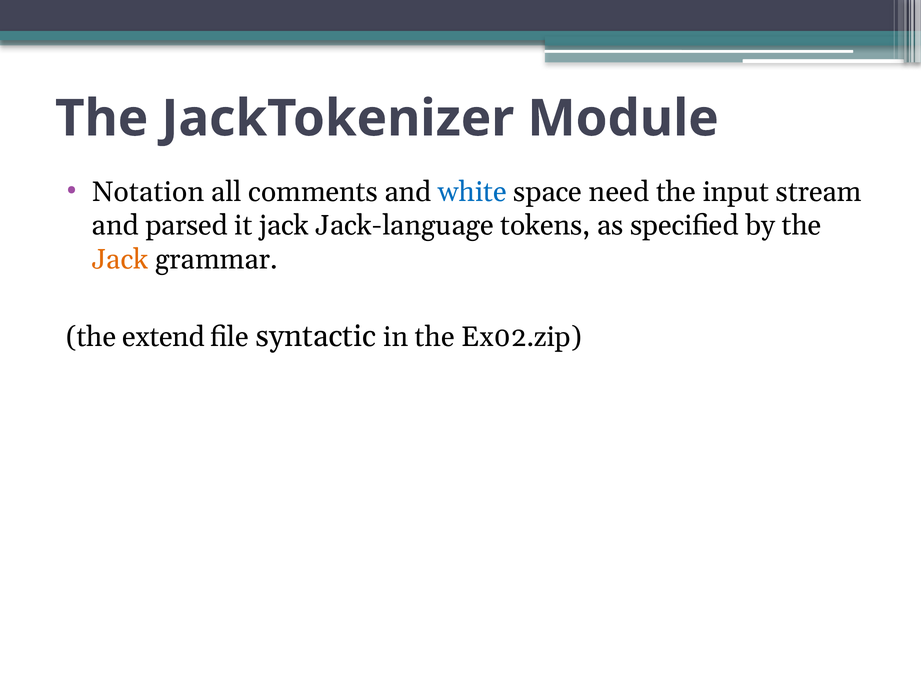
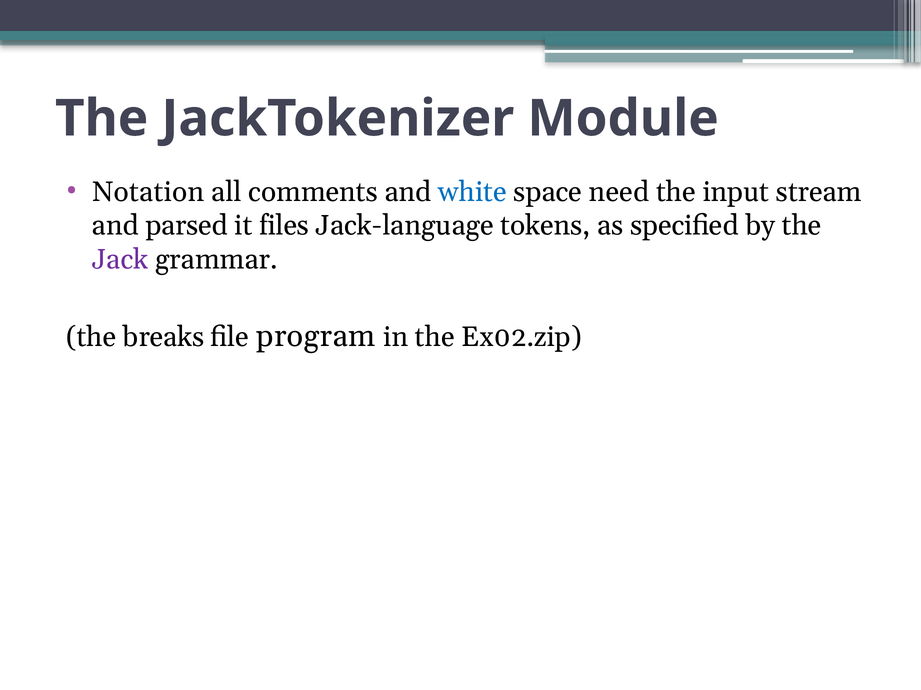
it jack: jack -> files
Jack at (120, 260) colour: orange -> purple
extend: extend -> breaks
syntactic: syntactic -> program
